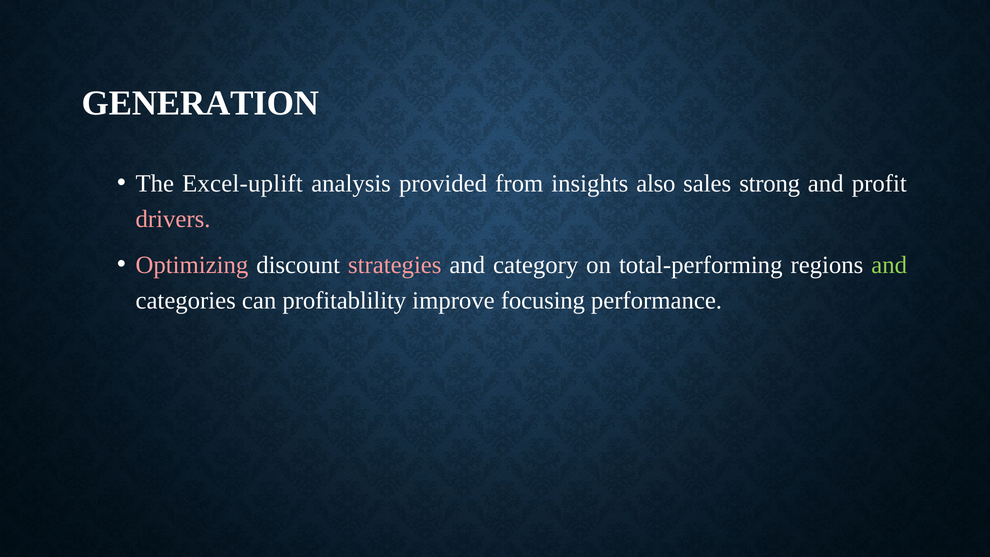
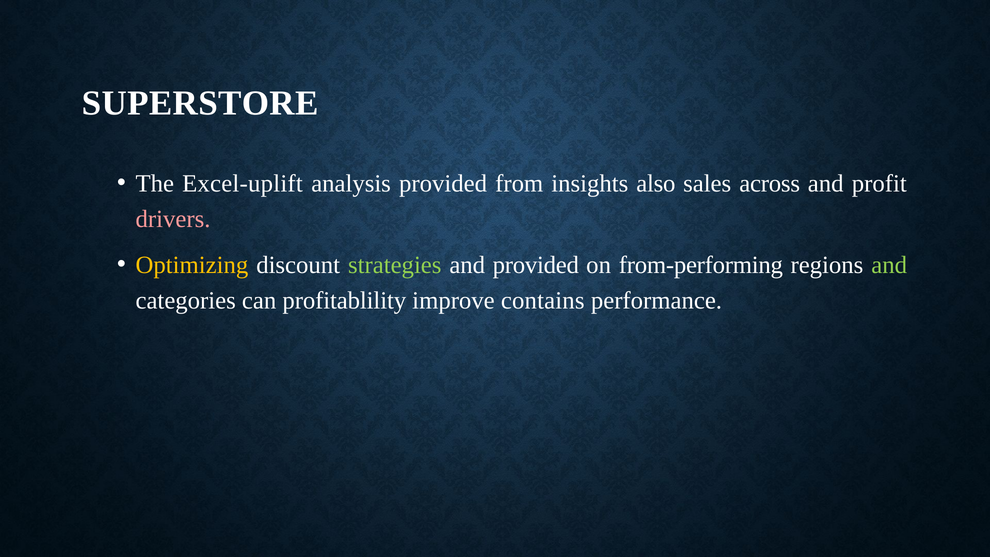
GENERATION: GENERATION -> SUPERSTORE
strong: strong -> across
Optimizing colour: pink -> yellow
strategies colour: pink -> light green
and category: category -> provided
total-performing: total-performing -> from-performing
focusing: focusing -> contains
